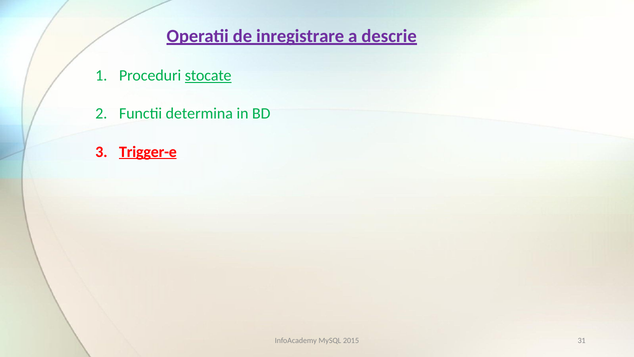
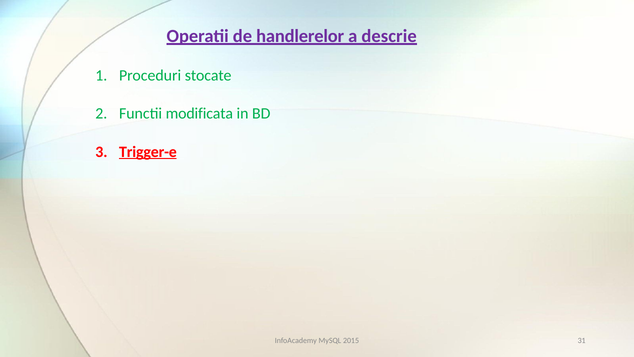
inregistrare: inregistrare -> handlerelor
stocate underline: present -> none
determina: determina -> modificata
